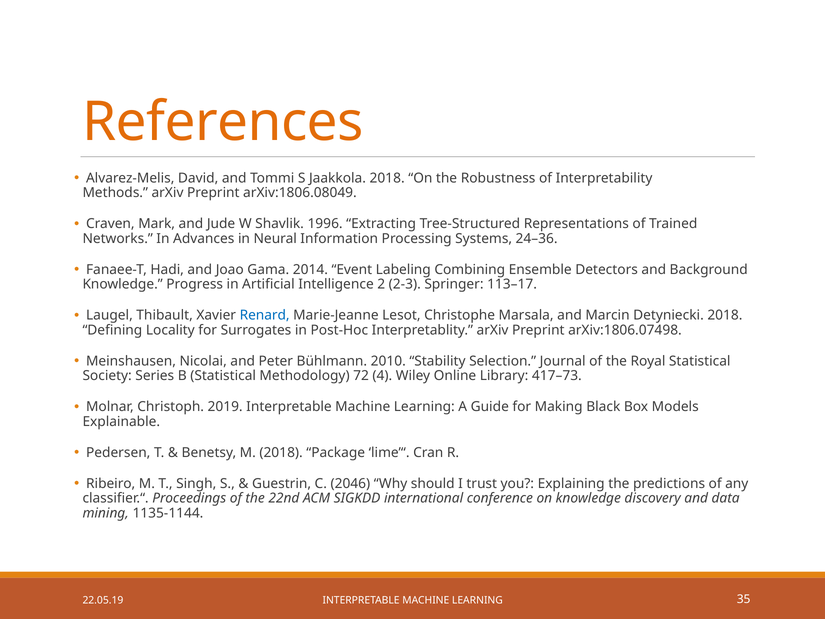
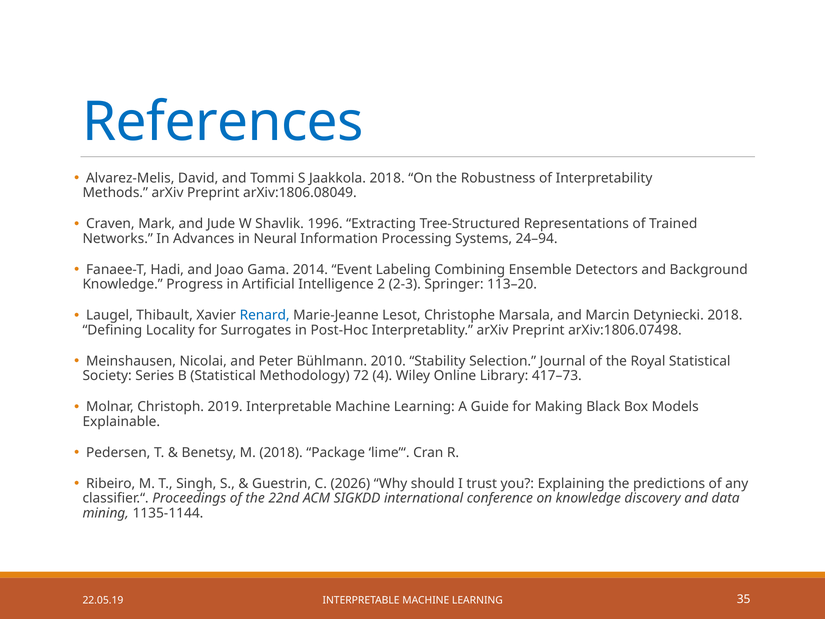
References colour: orange -> blue
24–36: 24–36 -> 24–94
113–17: 113–17 -> 113–20
2046: 2046 -> 2026
